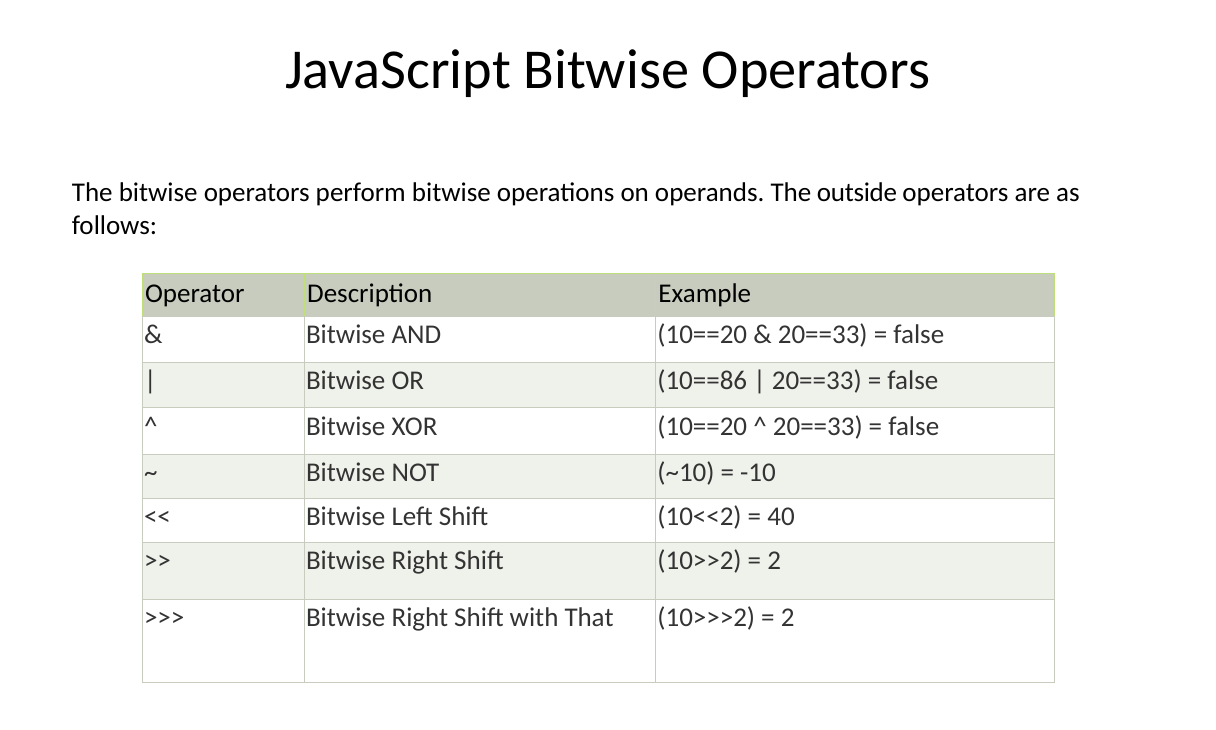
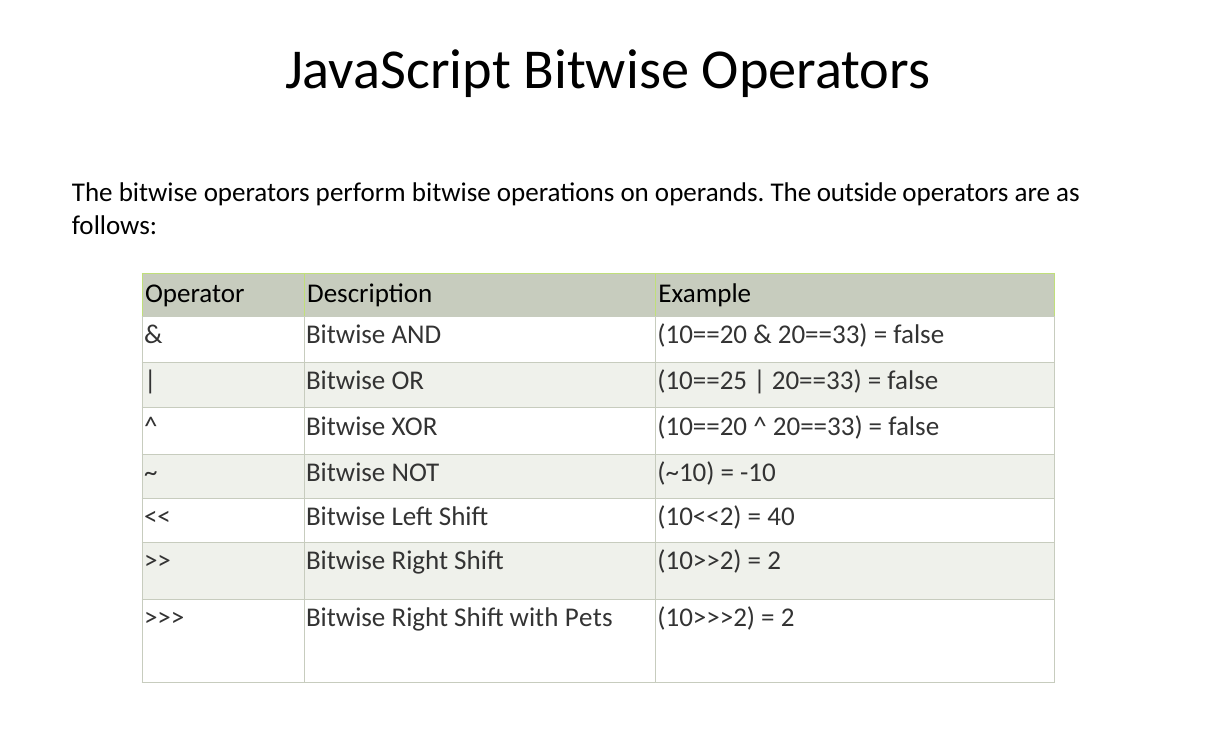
10==86: 10==86 -> 10==25
That: That -> Pets
